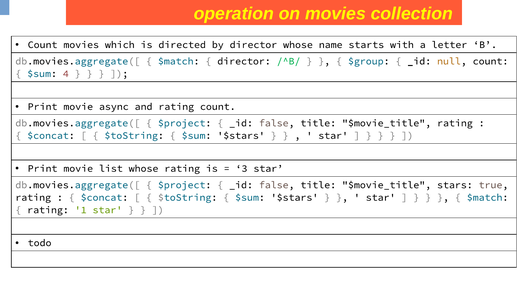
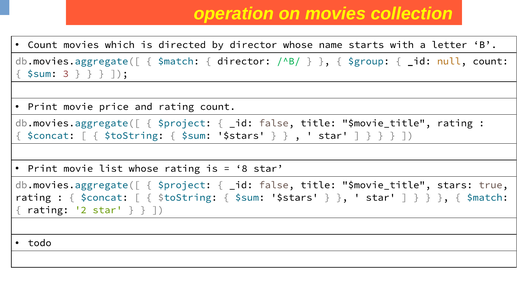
4: 4 -> 3
async: async -> price
3: 3 -> 8
1: 1 -> 2
